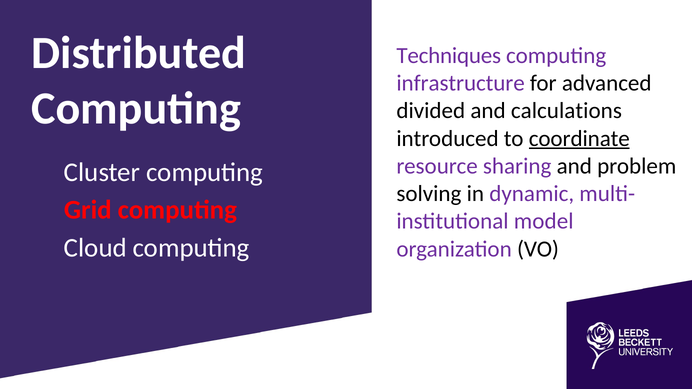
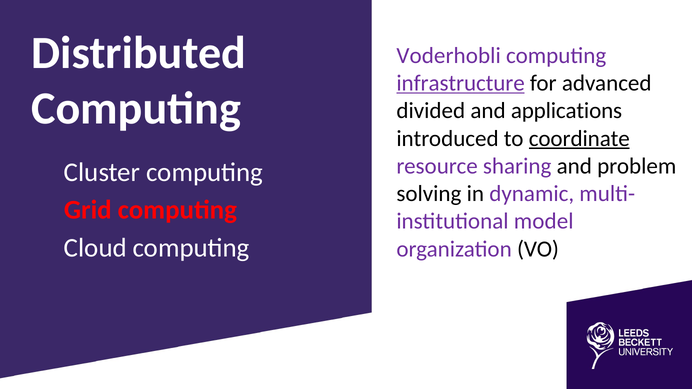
Techniques: Techniques -> Voderhobli
infrastructure underline: none -> present
calculations: calculations -> applications
